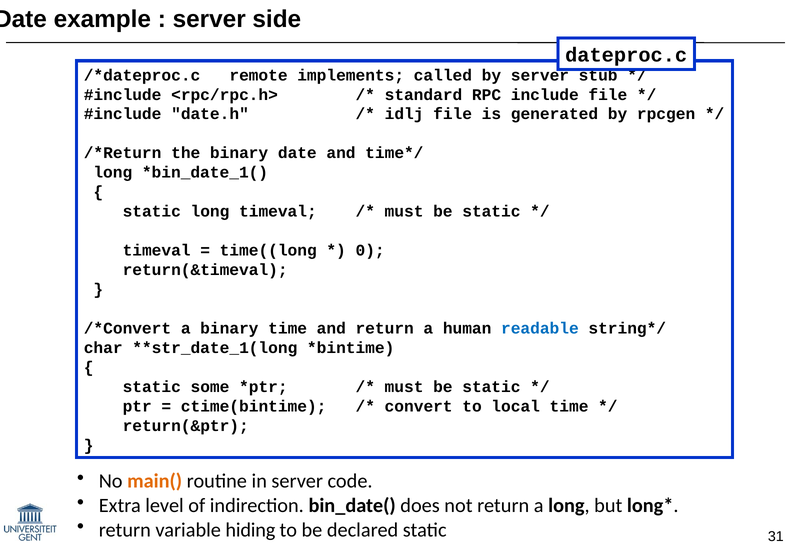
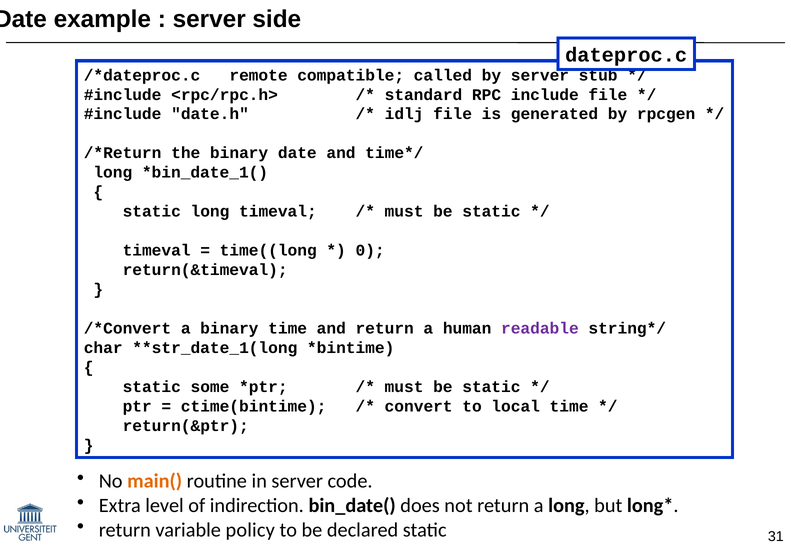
implements: implements -> compatible
readable colour: blue -> purple
hiding: hiding -> policy
